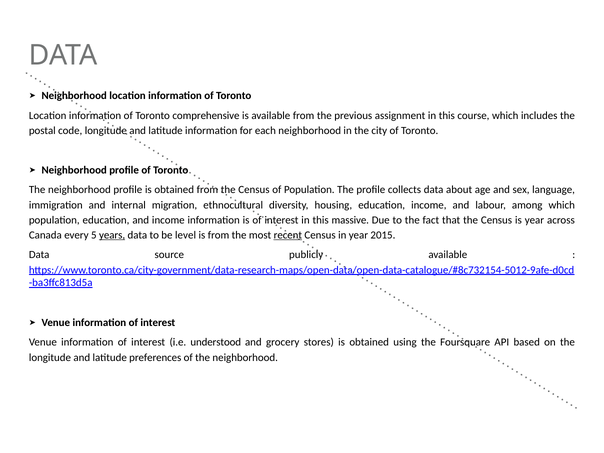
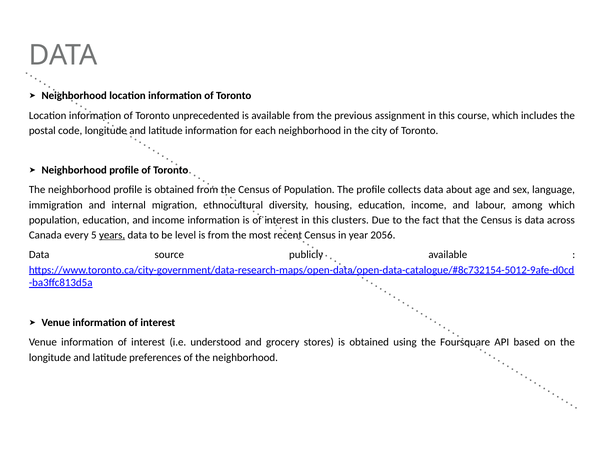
comprehensive: comprehensive -> unprecedented
massive: massive -> clusters
is year: year -> data
recent underline: present -> none
2015: 2015 -> 2056
